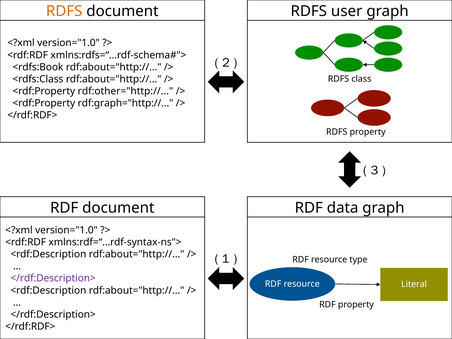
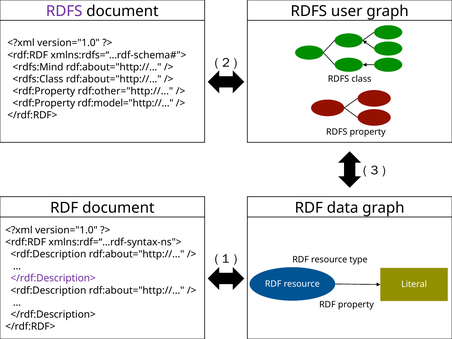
RDFS at (64, 11) colour: orange -> purple
<rdfs:Book: <rdfs:Book -> <rdfs:Mind
rdf:graph="http://: rdf:graph="http:// -> rdf:model="http://
